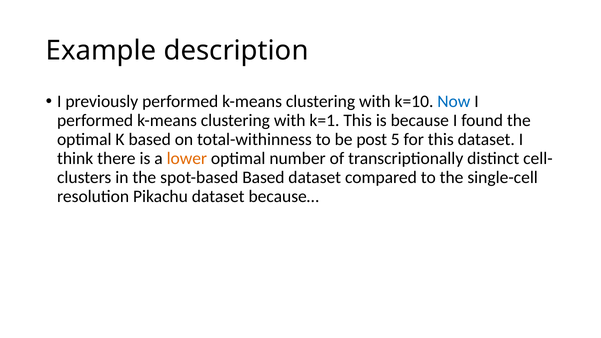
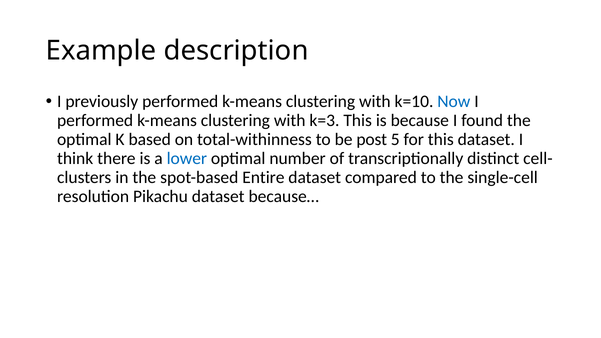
k=1: k=1 -> k=3
lower colour: orange -> blue
spot-based Based: Based -> Entire
